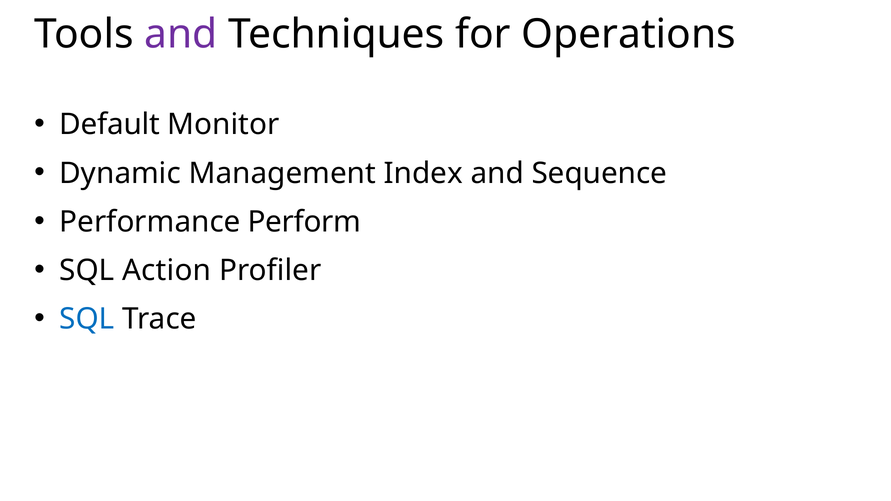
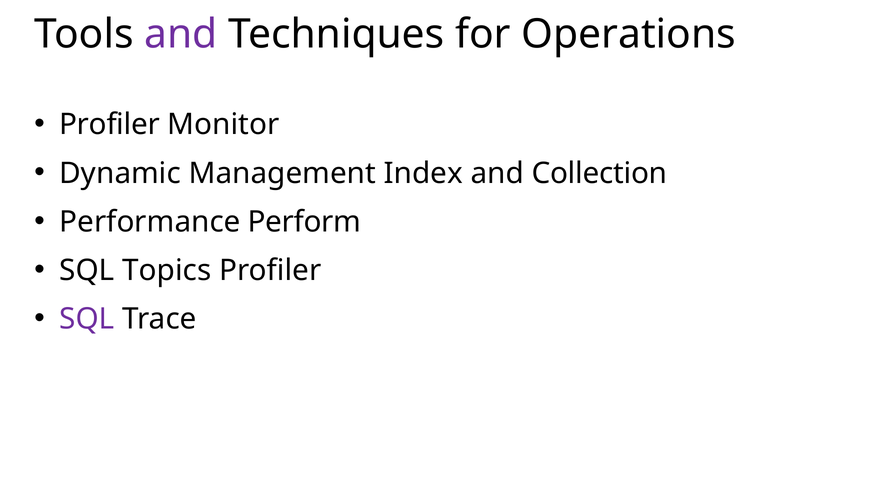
Default at (110, 125): Default -> Profiler
Sequence: Sequence -> Collection
Action: Action -> Topics
SQL at (87, 319) colour: blue -> purple
